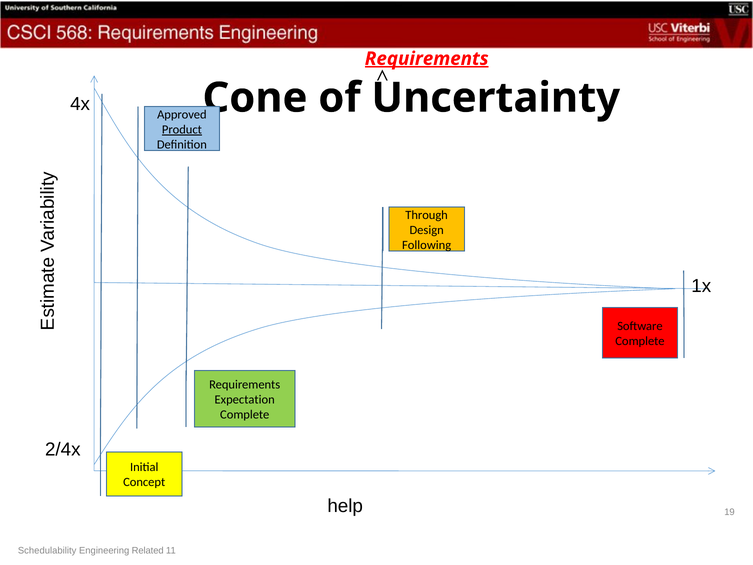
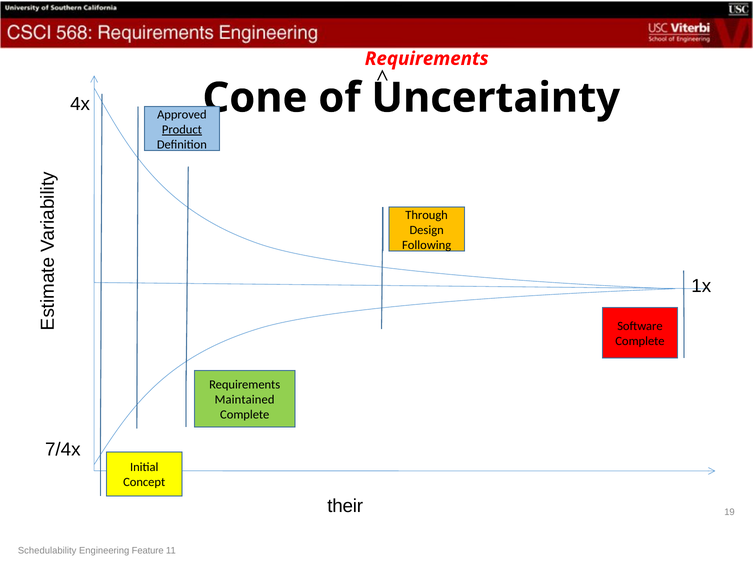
Requirements at (427, 59) underline: present -> none
Expectation: Expectation -> Maintained
2/4x: 2/4x -> 7/4x
help: help -> their
Related: Related -> Feature
